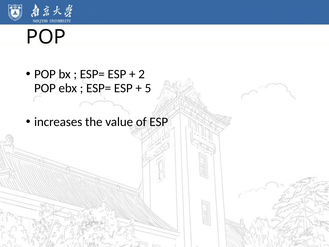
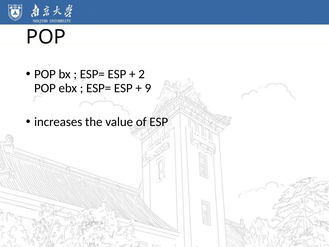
5: 5 -> 9
